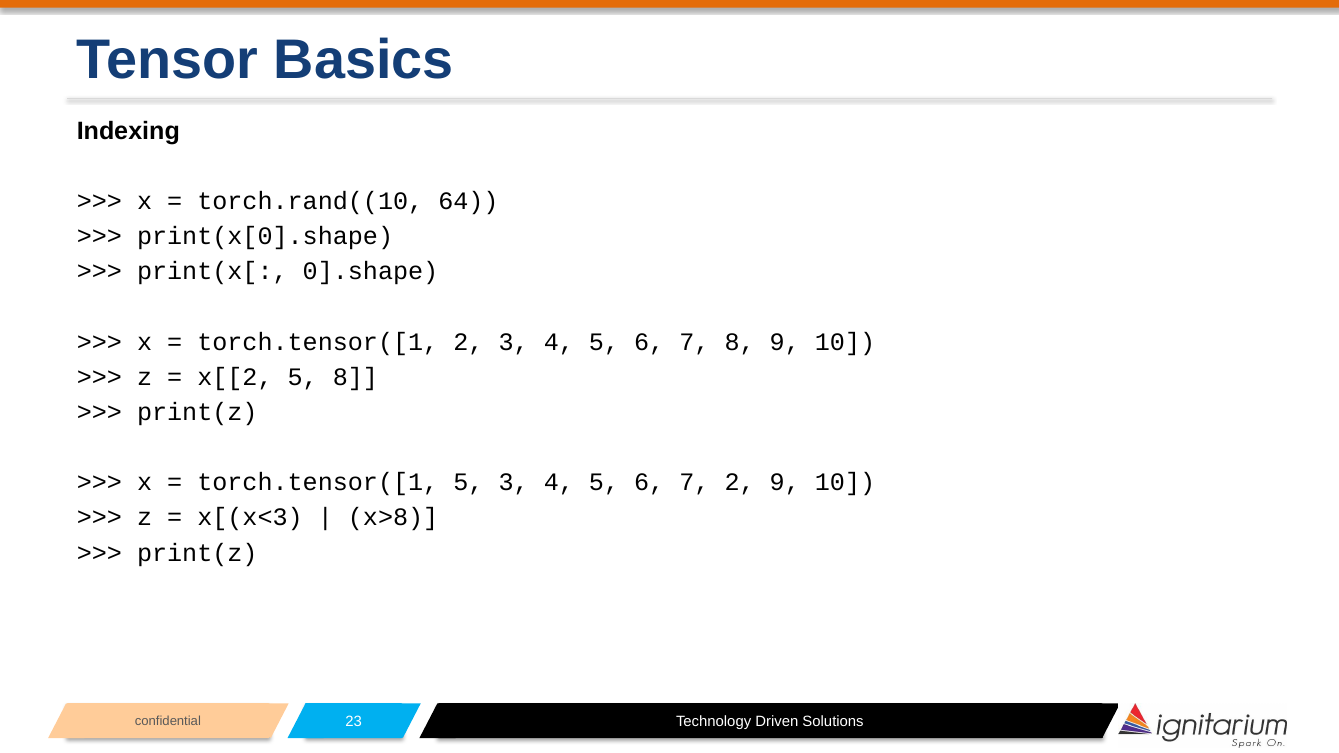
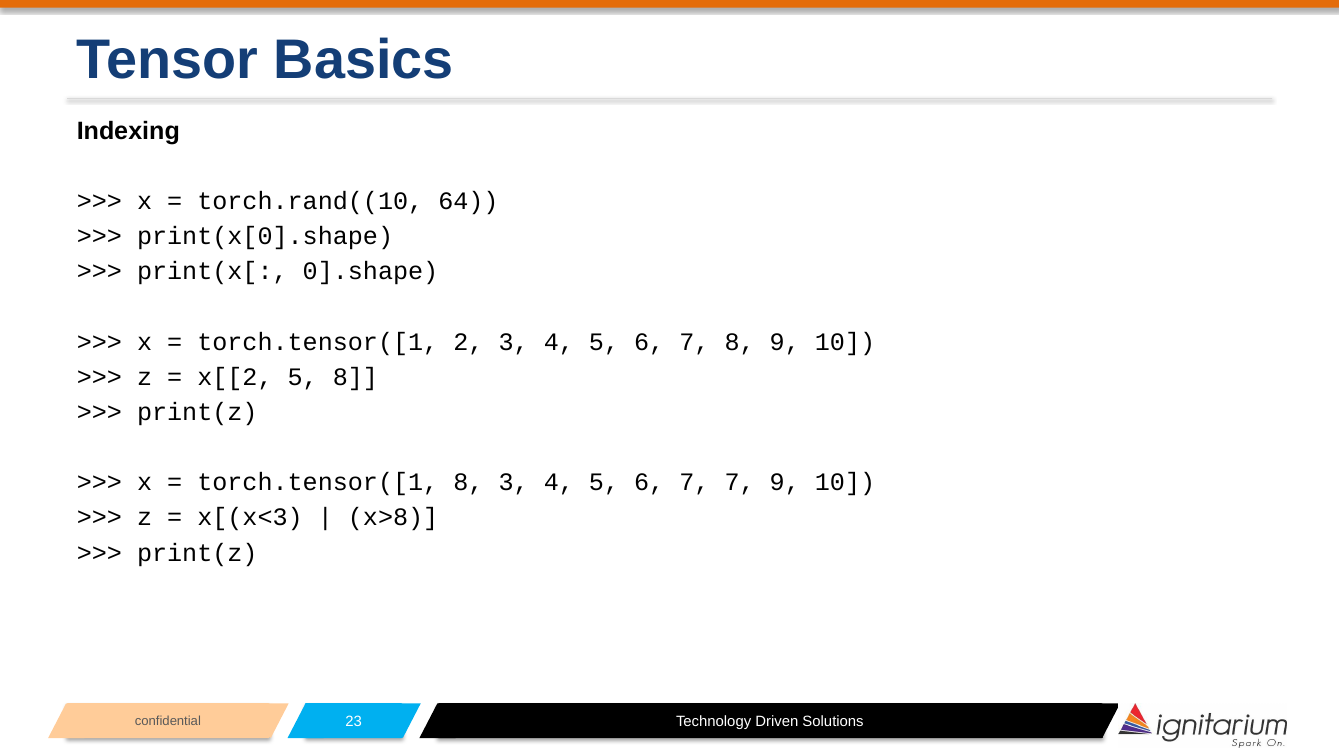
torch.tensor([1 5: 5 -> 8
7 2: 2 -> 7
